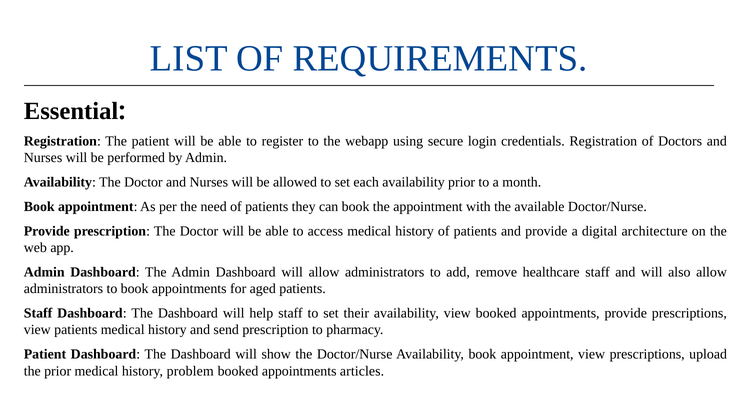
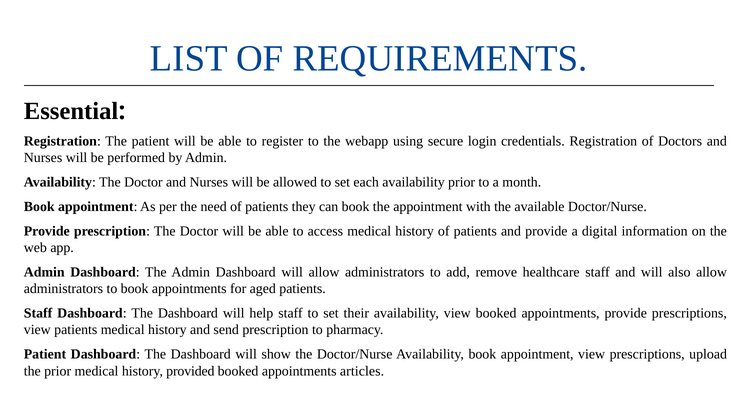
architecture: architecture -> information
problem: problem -> provided
